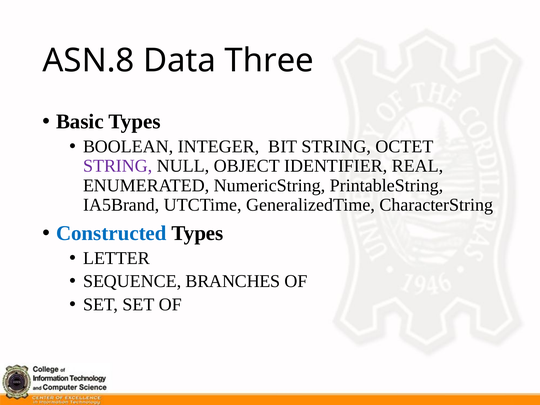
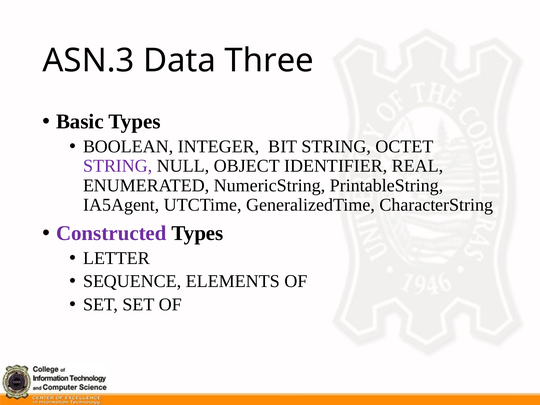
ASN.8: ASN.8 -> ASN.3
IA5Brand: IA5Brand -> IA5Agent
Constructed colour: blue -> purple
BRANCHES: BRANCHES -> ELEMENTS
